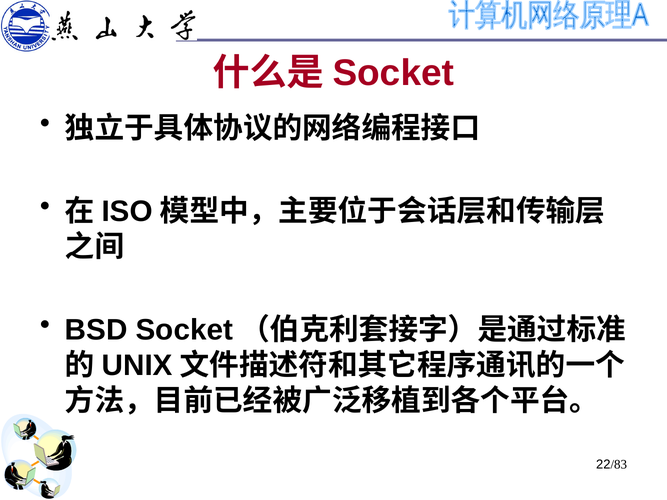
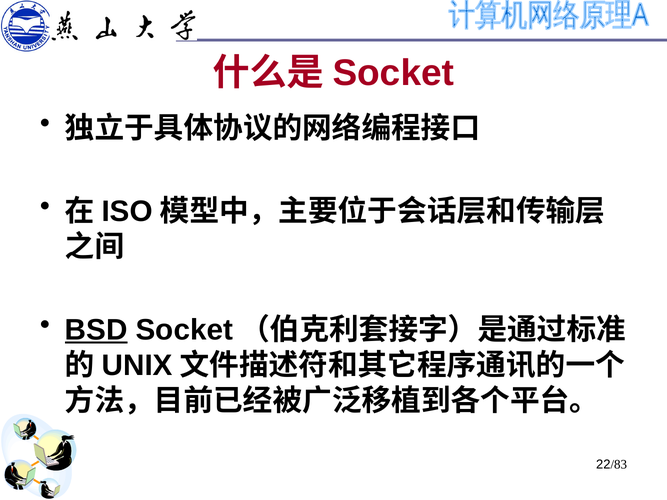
BSD underline: none -> present
